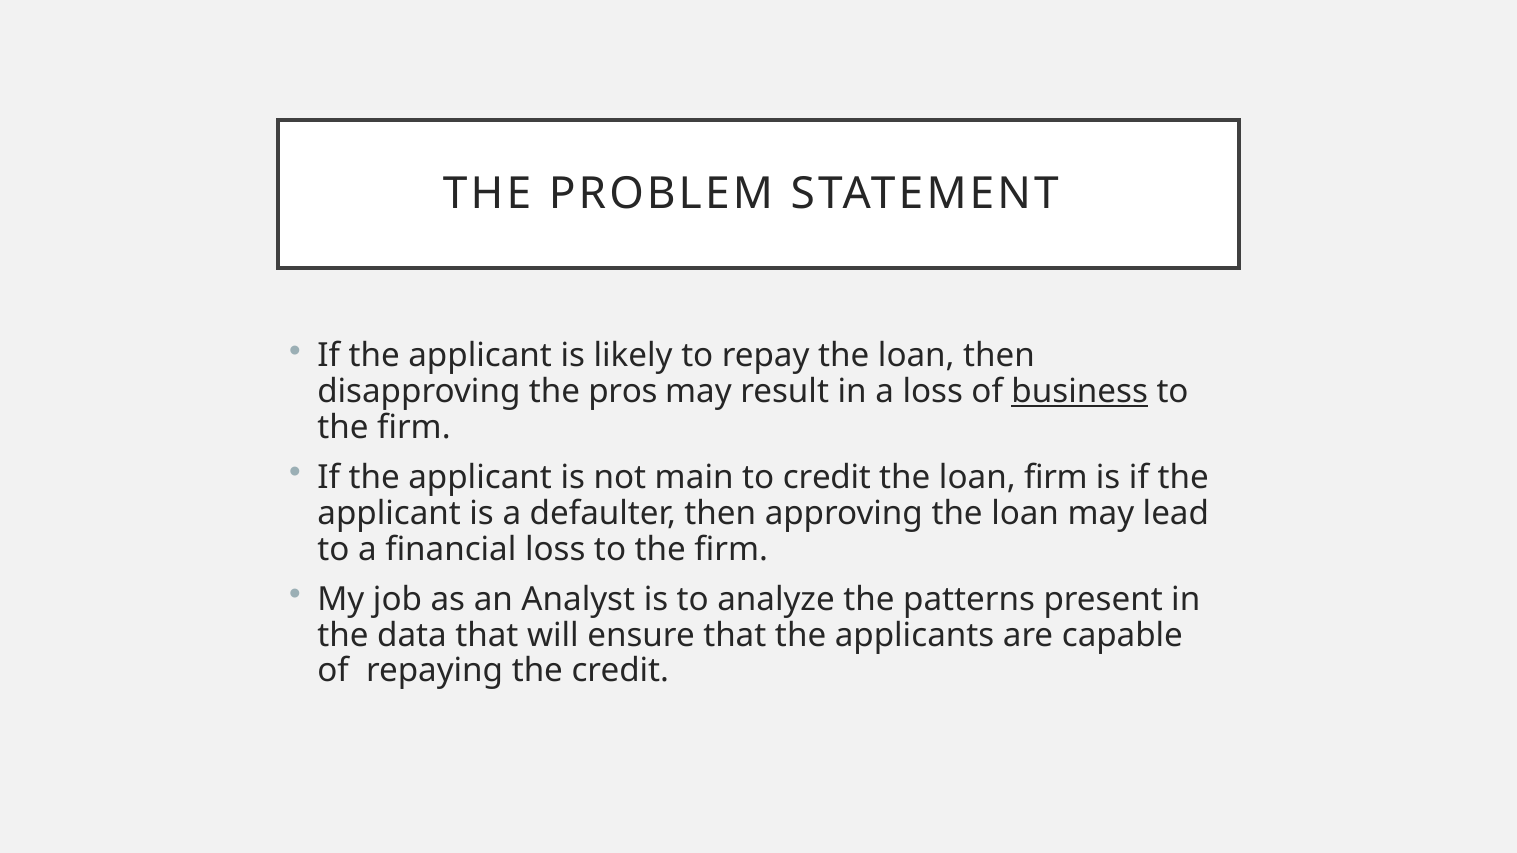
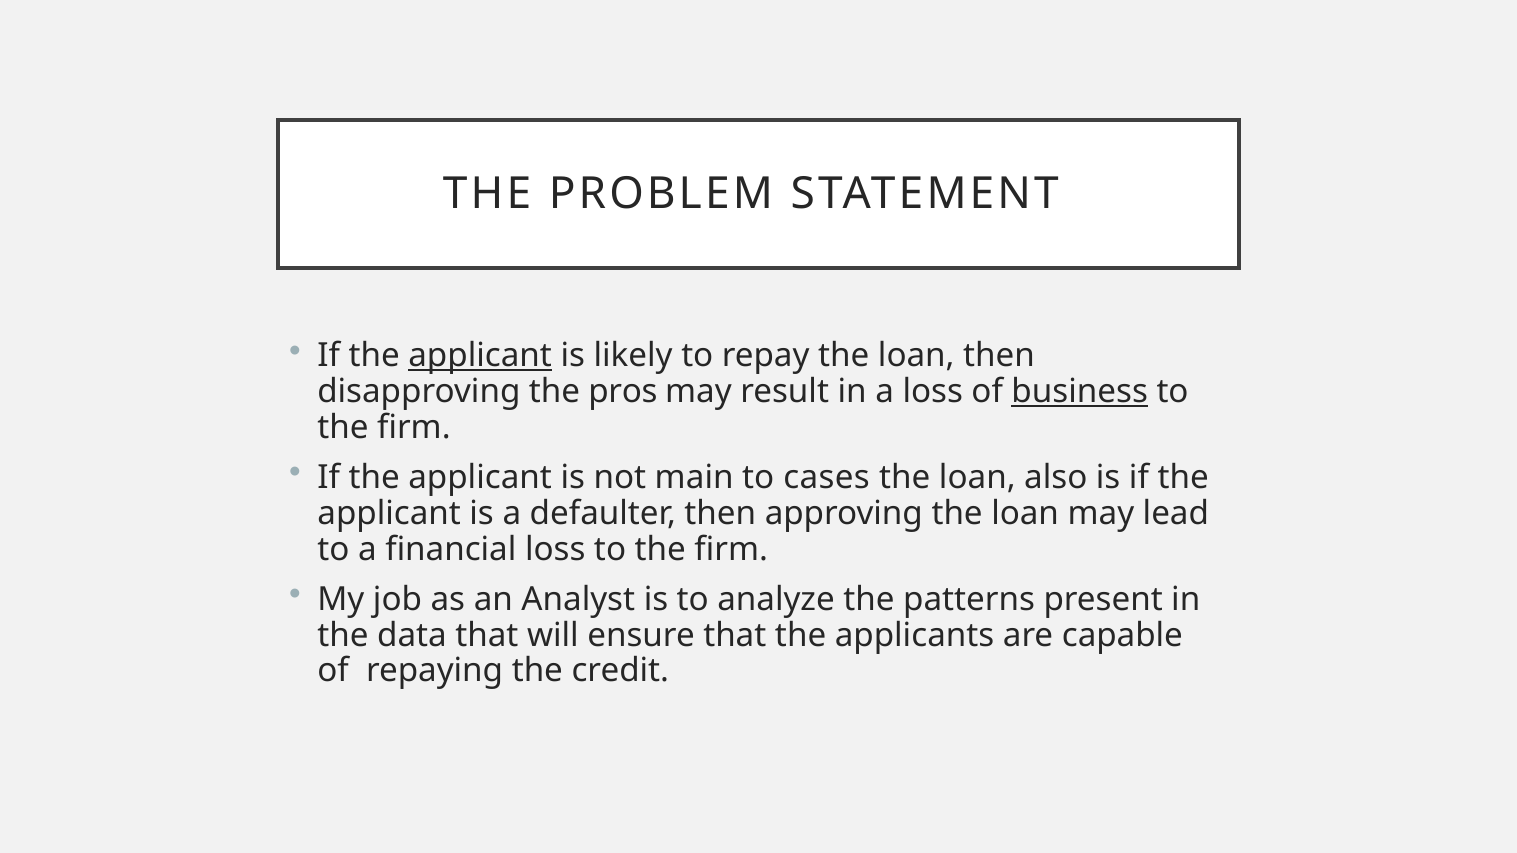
applicant at (480, 356) underline: none -> present
to credit: credit -> cases
loan firm: firm -> also
